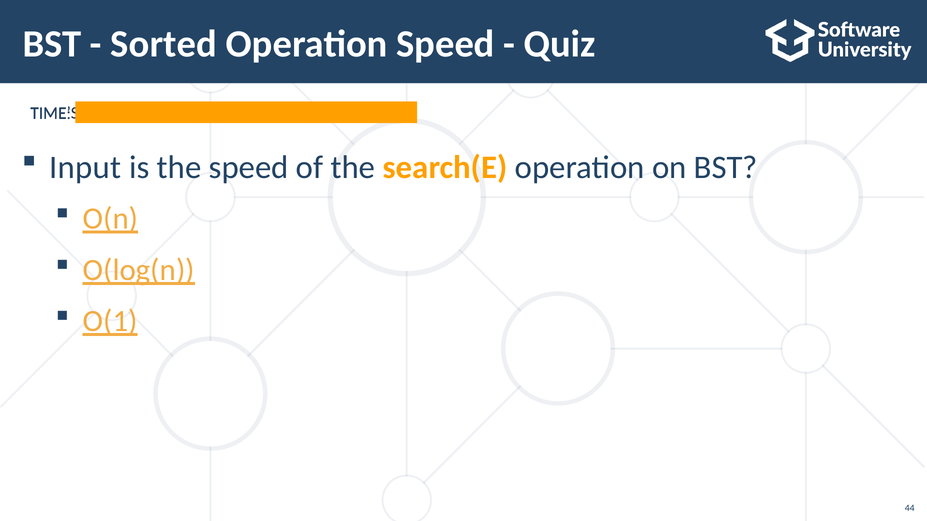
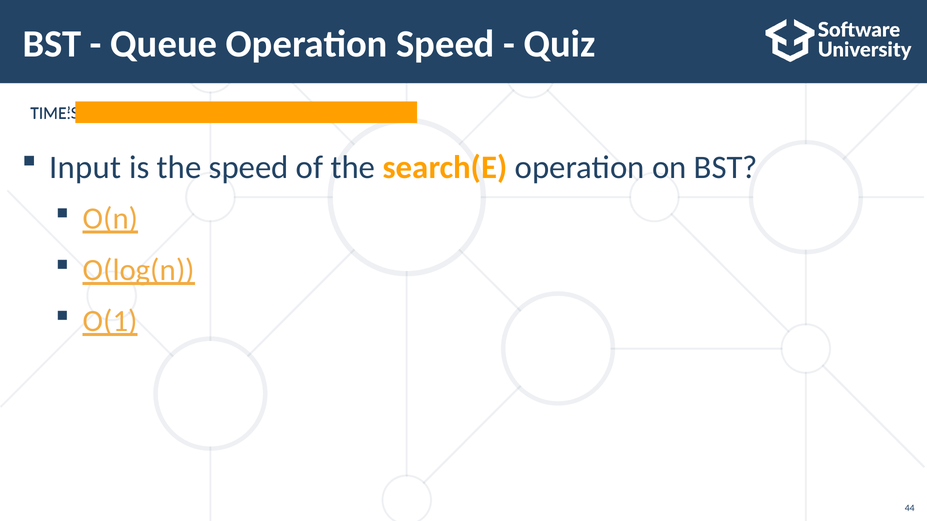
Sorted: Sorted -> Queue
